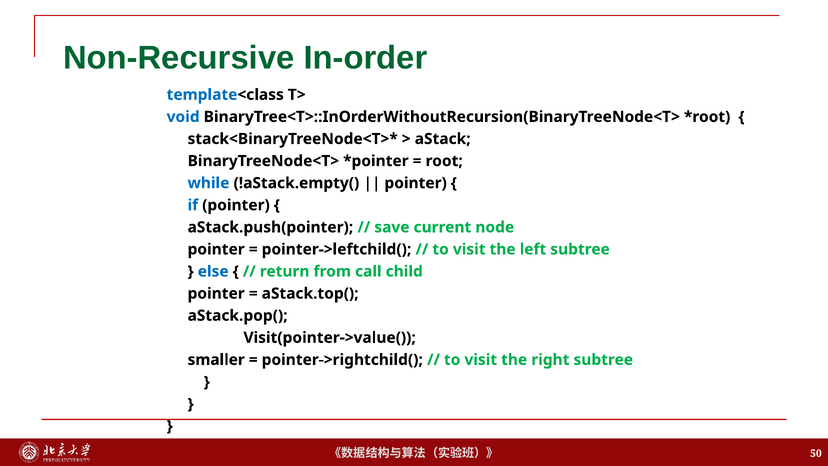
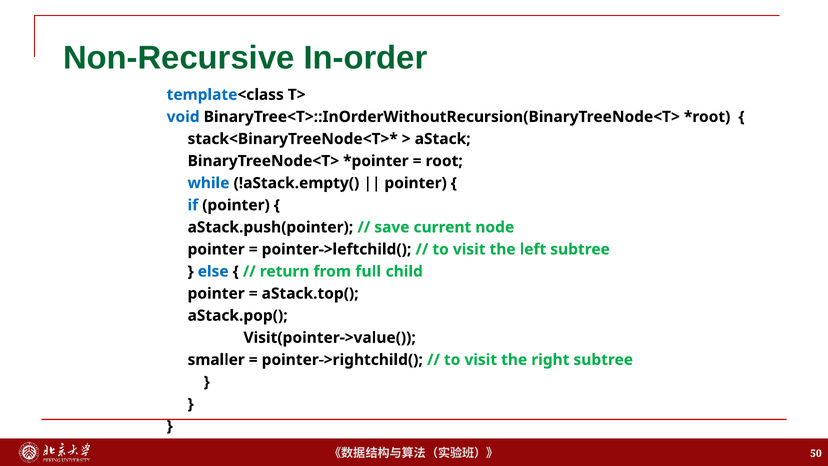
call: call -> full
